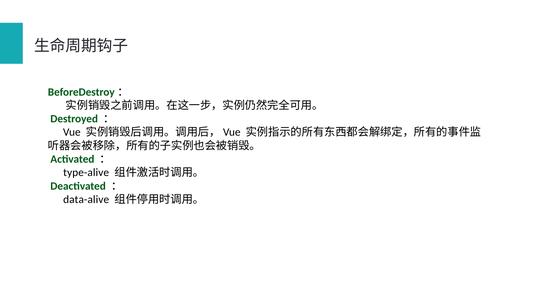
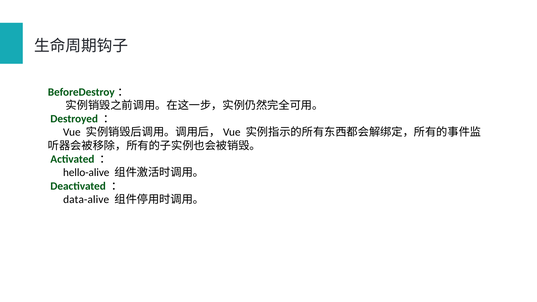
type-alive: type-alive -> hello-alive
